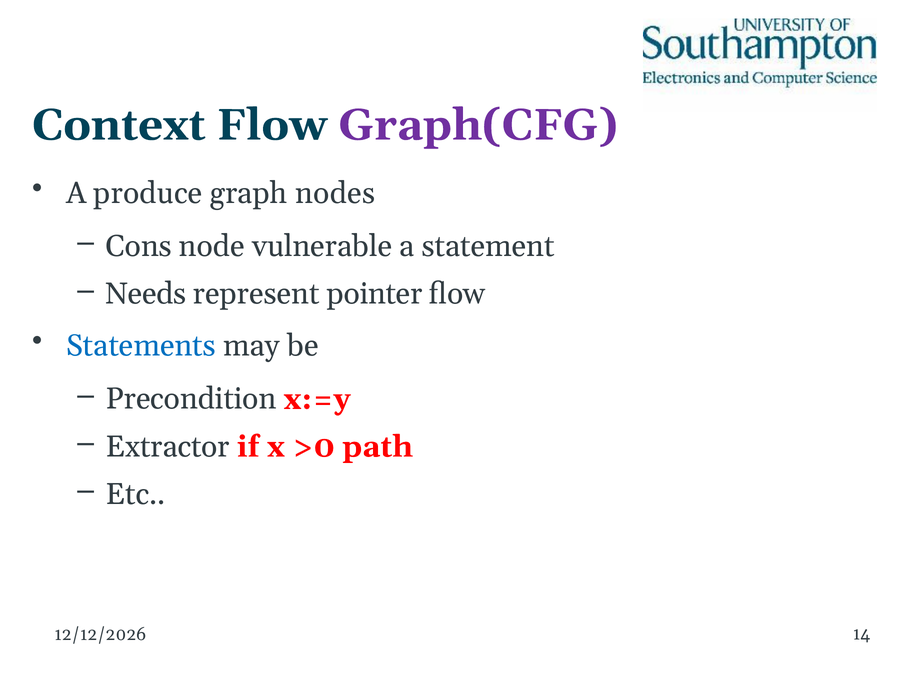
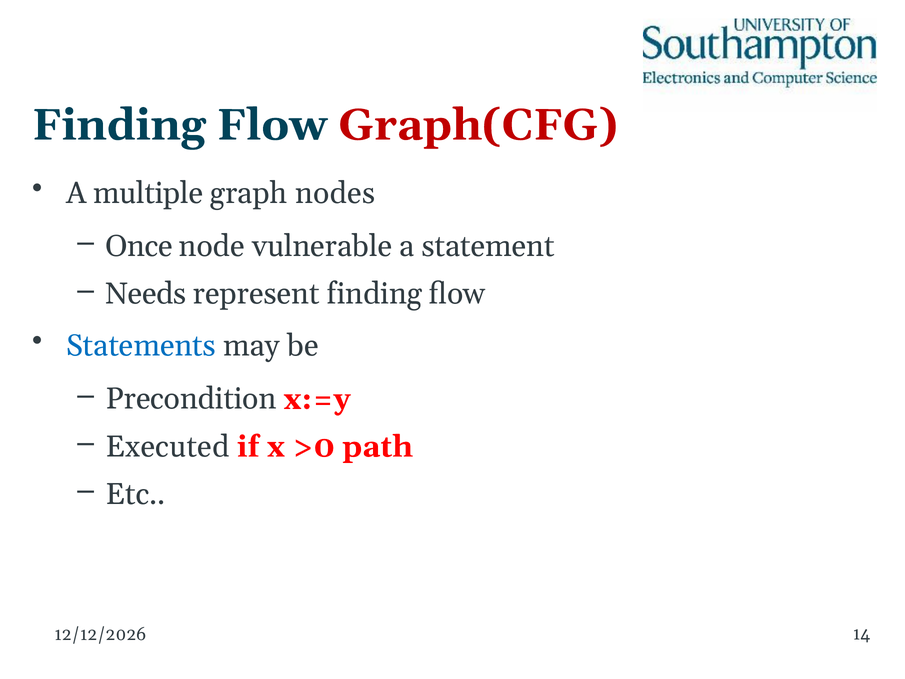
Context at (119, 125): Context -> Finding
Graph(CFG colour: purple -> red
produce: produce -> multiple
Cons: Cons -> Once
represent pointer: pointer -> finding
Extractor: Extractor -> Executed
